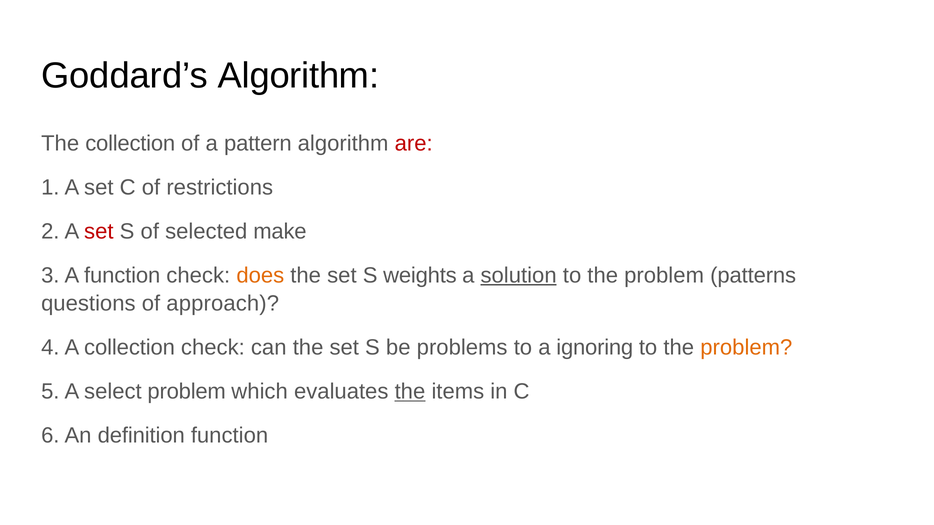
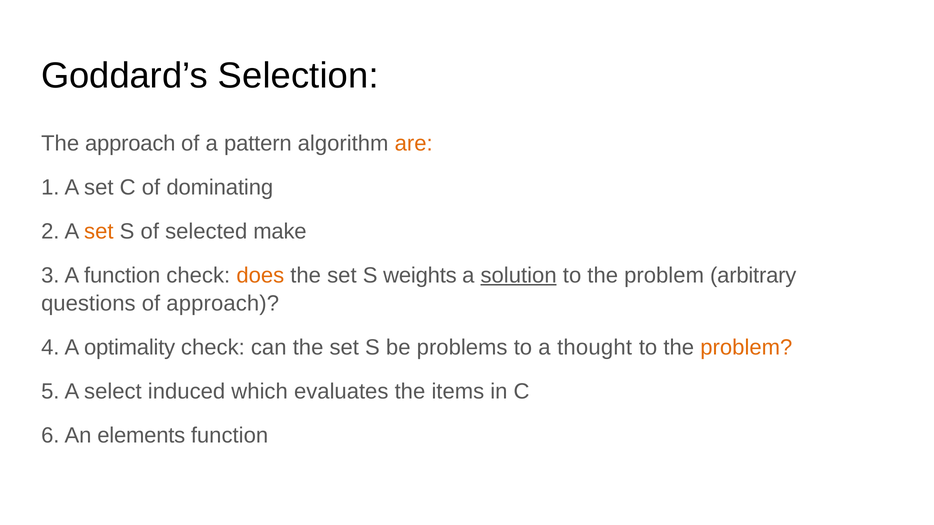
Goddard’s Algorithm: Algorithm -> Selection
The collection: collection -> approach
are colour: red -> orange
restrictions: restrictions -> dominating
set at (99, 231) colour: red -> orange
patterns: patterns -> arbitrary
A collection: collection -> optimality
ignoring: ignoring -> thought
select problem: problem -> induced
the at (410, 392) underline: present -> none
definition: definition -> elements
